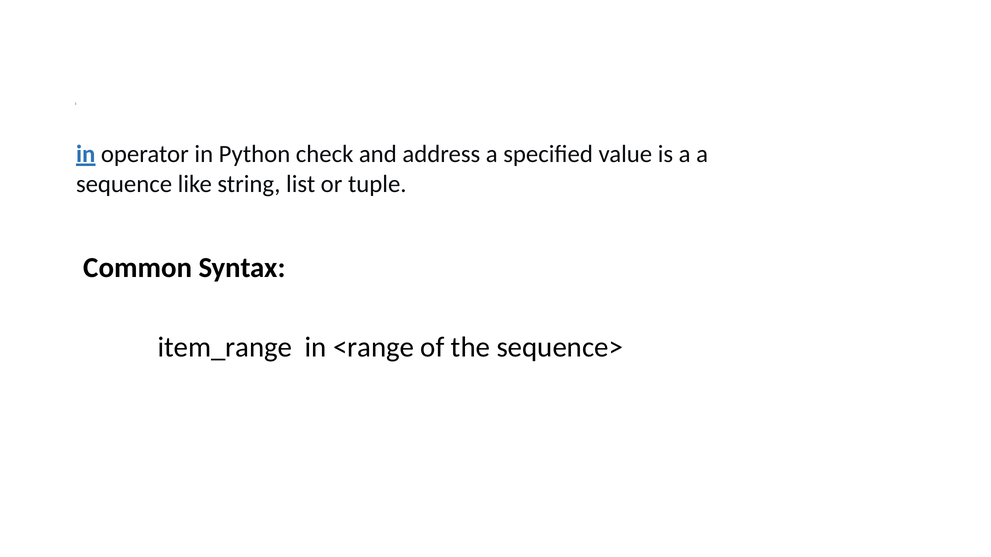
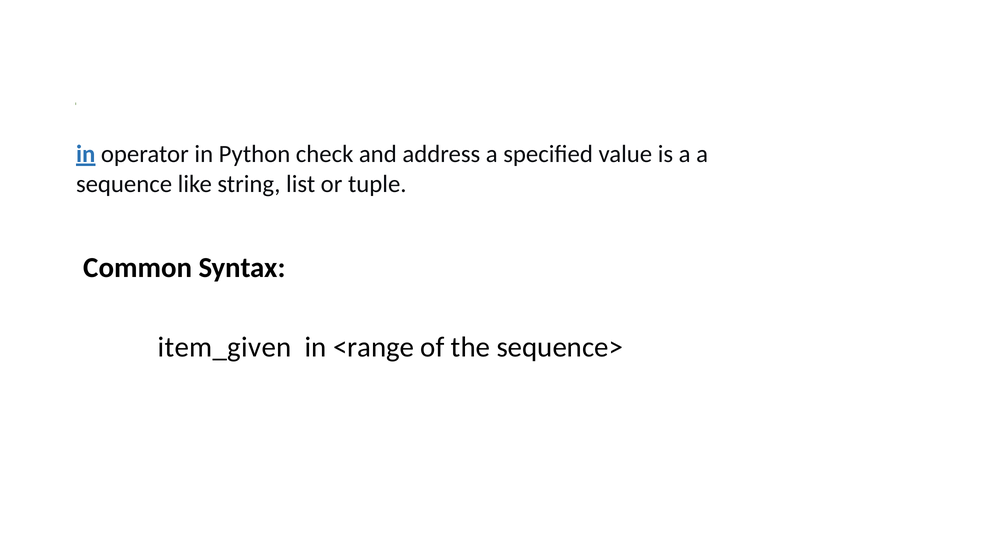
item_range: item_range -> item_given
